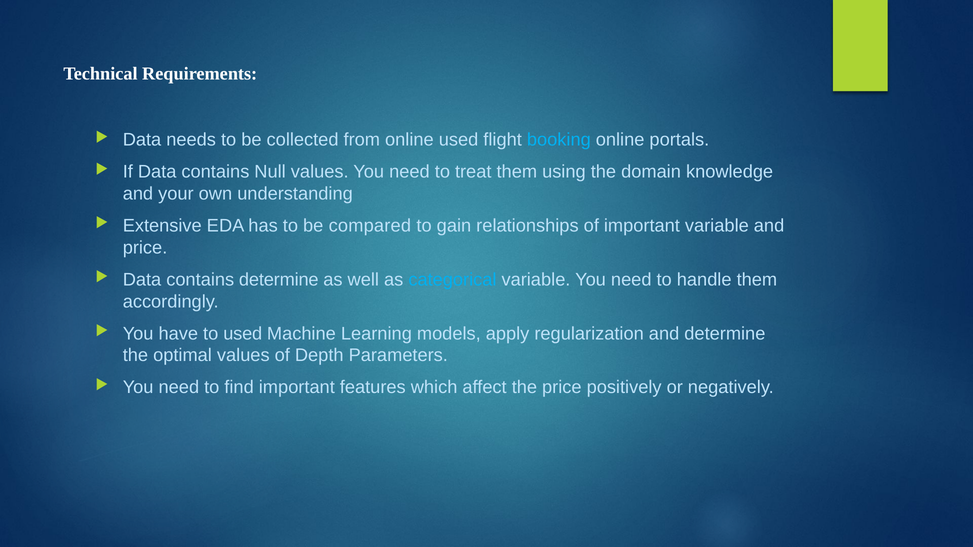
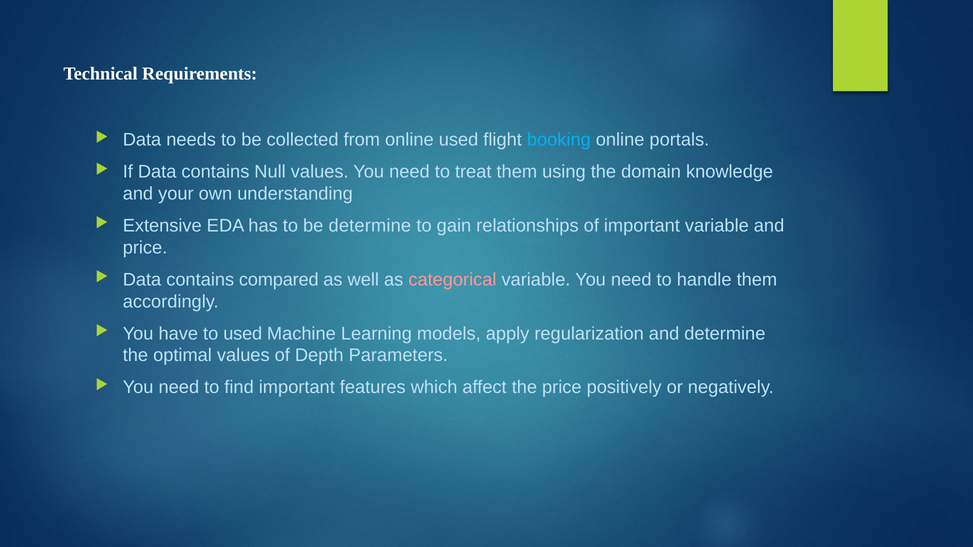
be compared: compared -> determine
contains determine: determine -> compared
categorical colour: light blue -> pink
